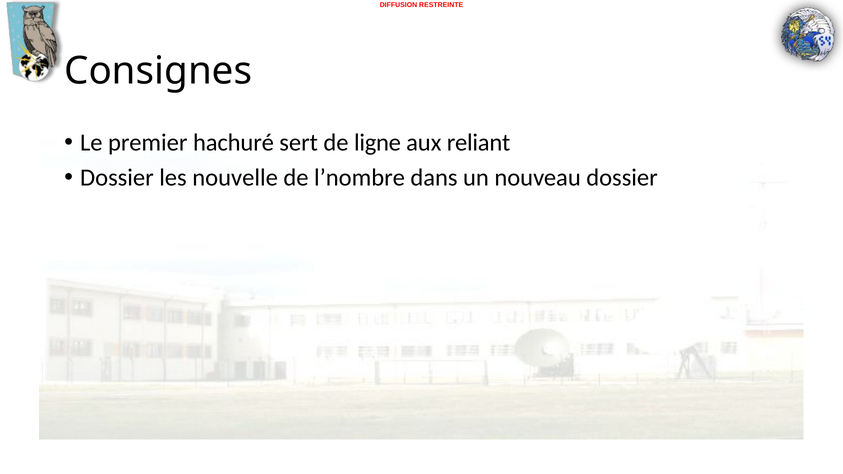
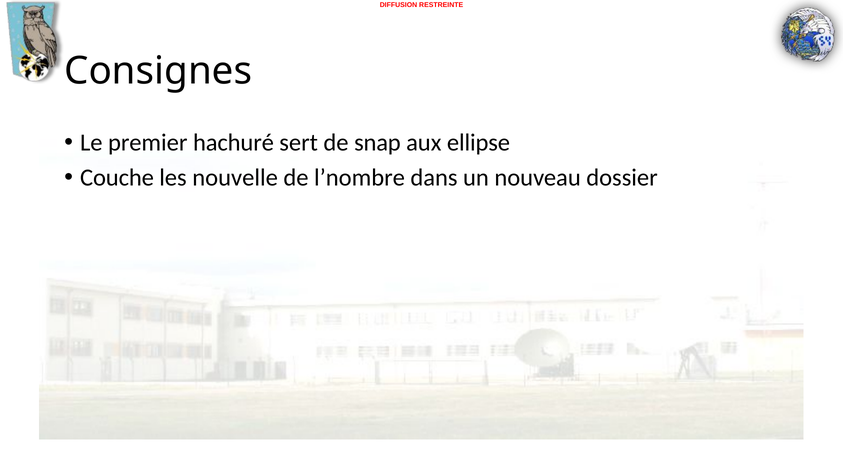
ligne: ligne -> snap
reliant: reliant -> ellipse
Dossier at (117, 178): Dossier -> Couche
